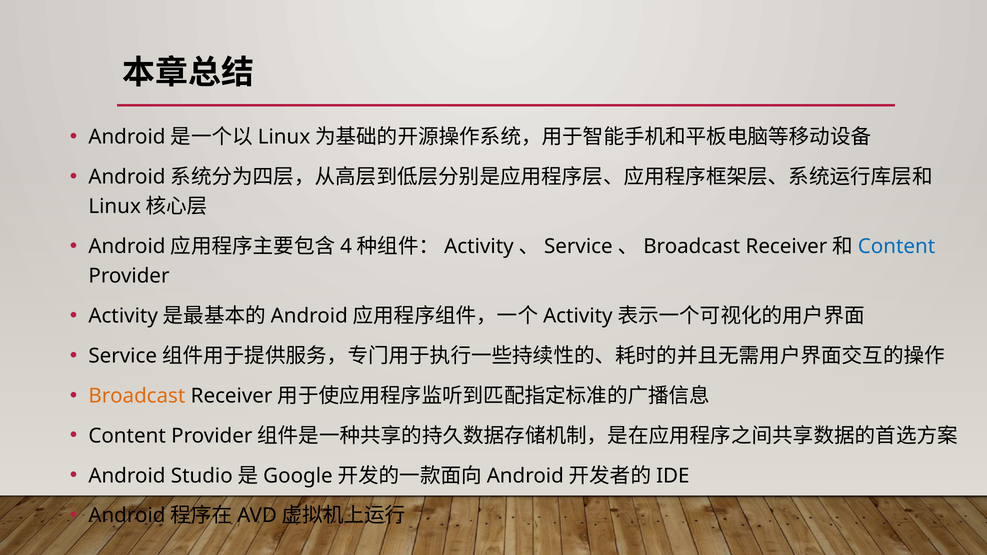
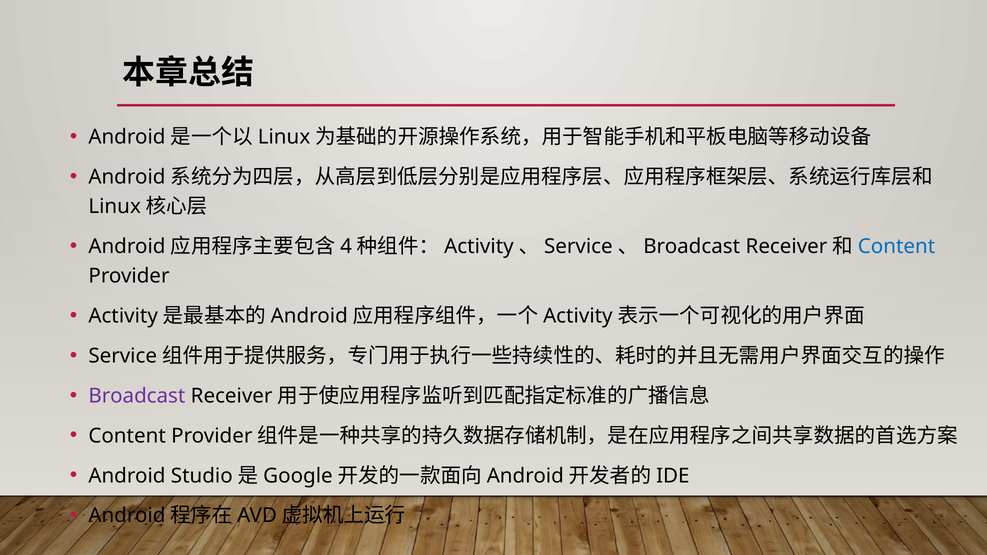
Broadcast at (137, 396) colour: orange -> purple
